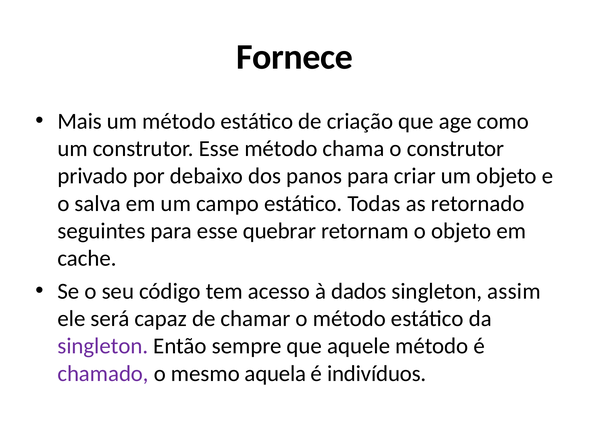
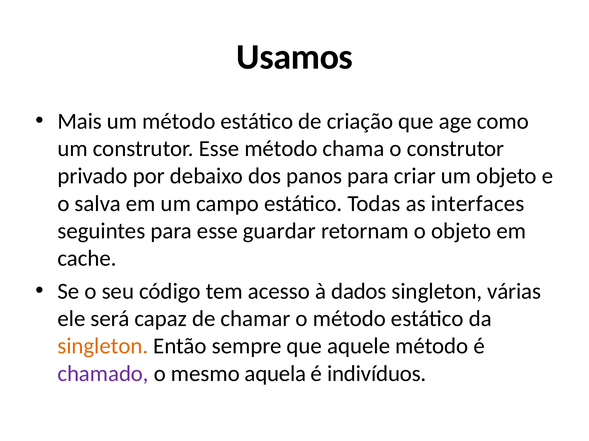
Fornece: Fornece -> Usamos
retornado: retornado -> interfaces
quebrar: quebrar -> guardar
assim: assim -> várias
singleton at (103, 347) colour: purple -> orange
